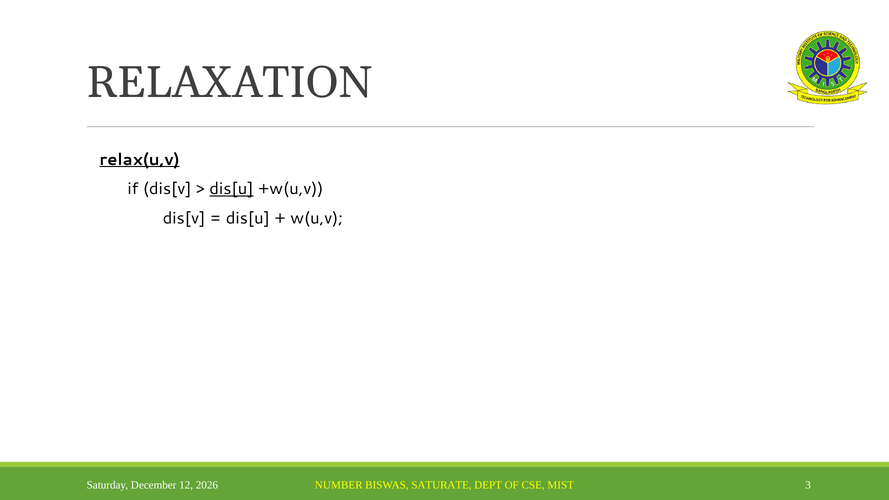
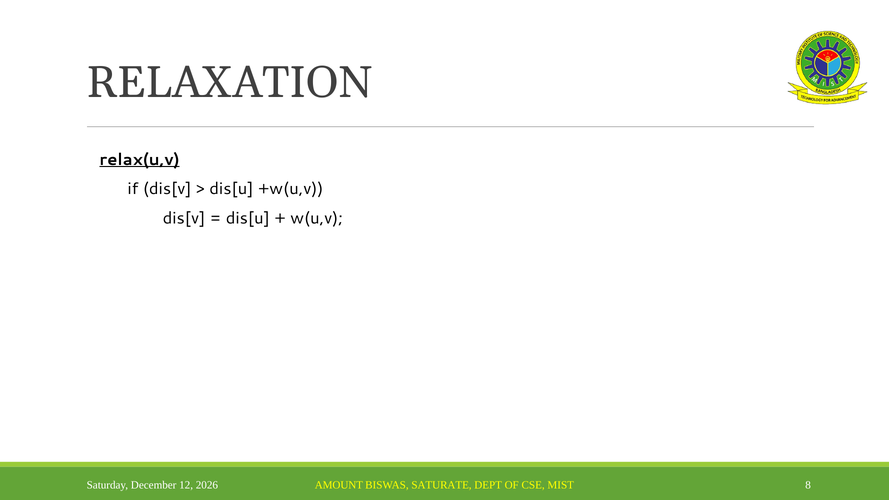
dis[u at (231, 189) underline: present -> none
NUMBER: NUMBER -> AMOUNT
3: 3 -> 8
